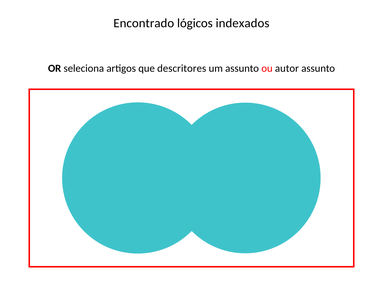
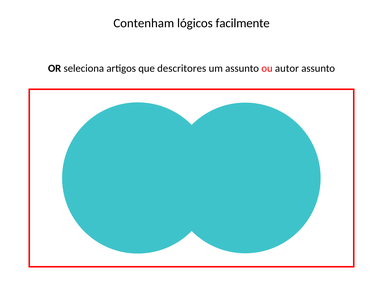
Encontrado: Encontrado -> Contenham
indexados: indexados -> facilmente
